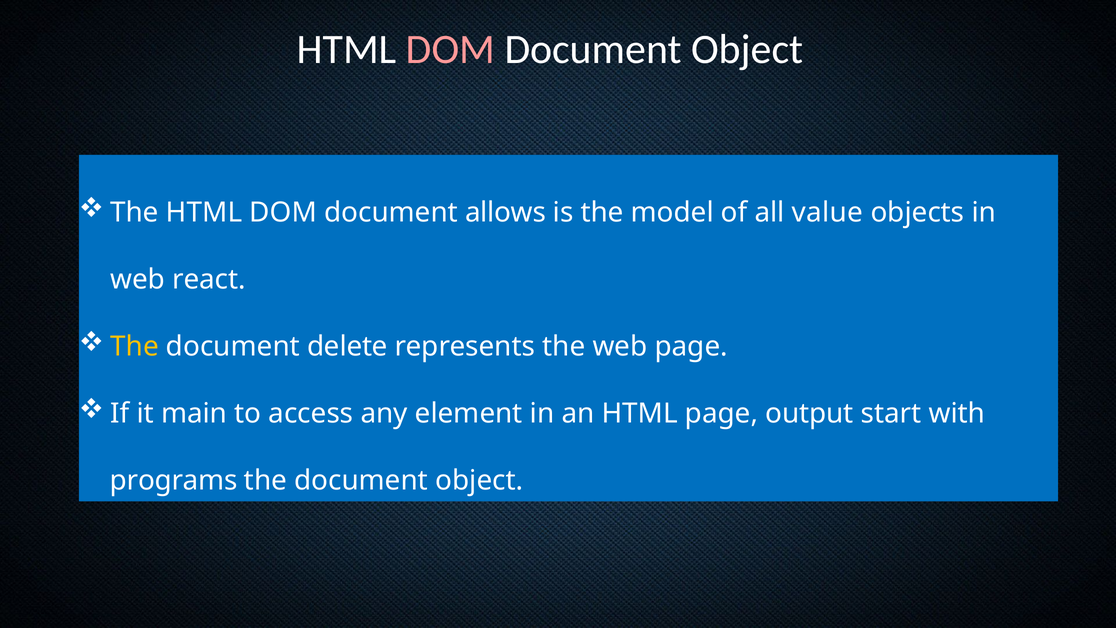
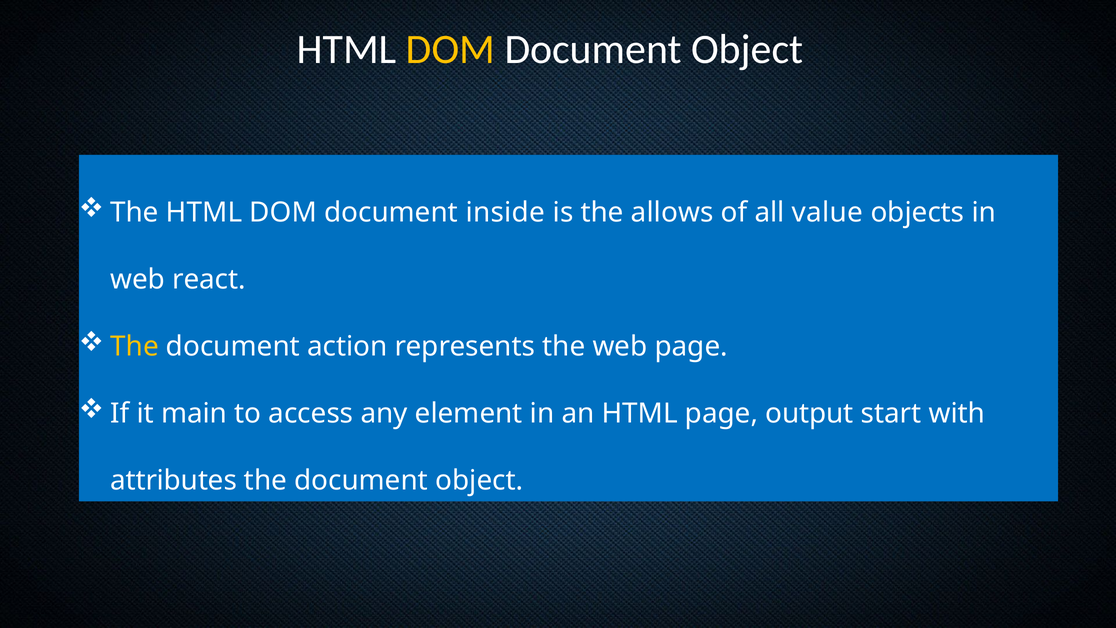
DOM at (450, 49) colour: pink -> yellow
allows: allows -> inside
model: model -> allows
delete: delete -> action
programs: programs -> attributes
